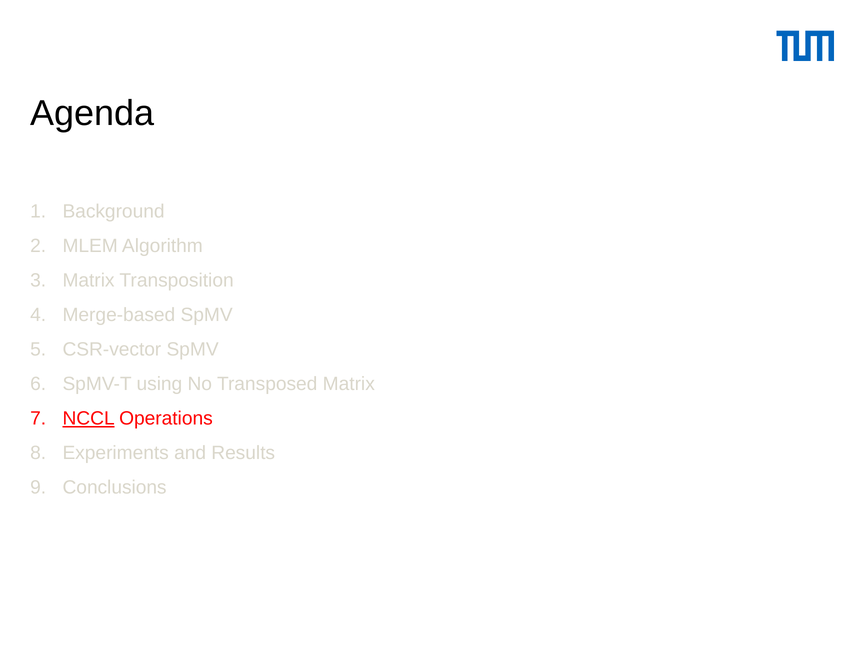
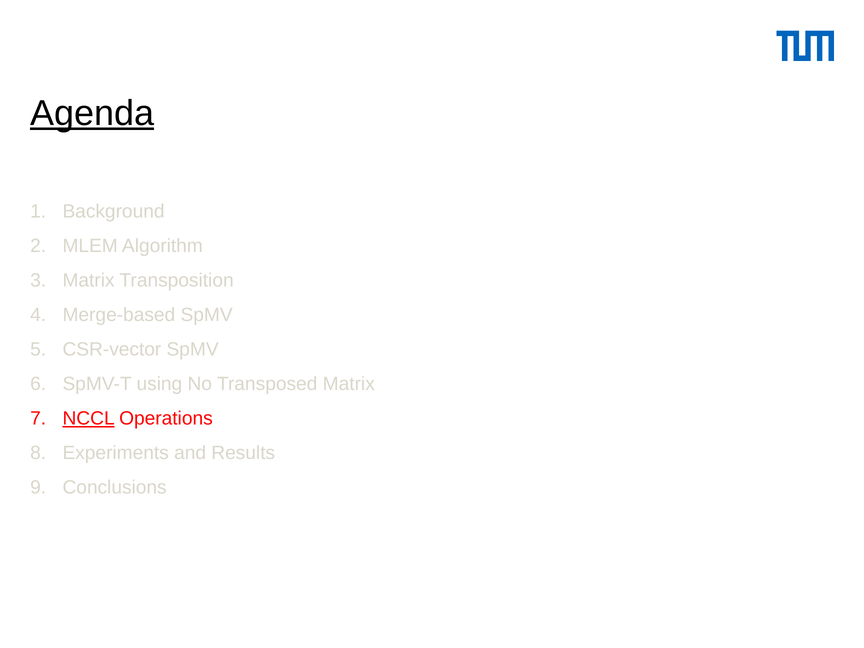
Agenda underline: none -> present
